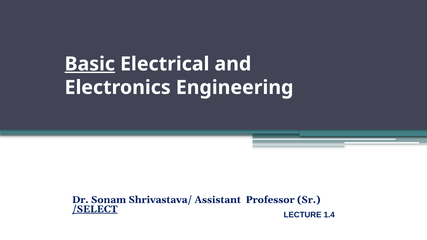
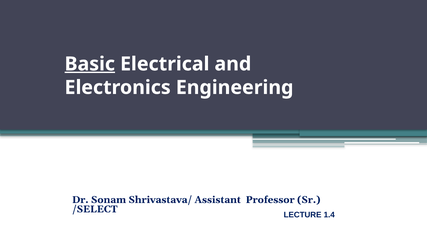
/SELECT underline: present -> none
